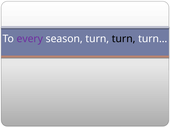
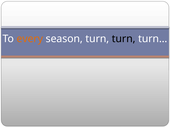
every colour: purple -> orange
